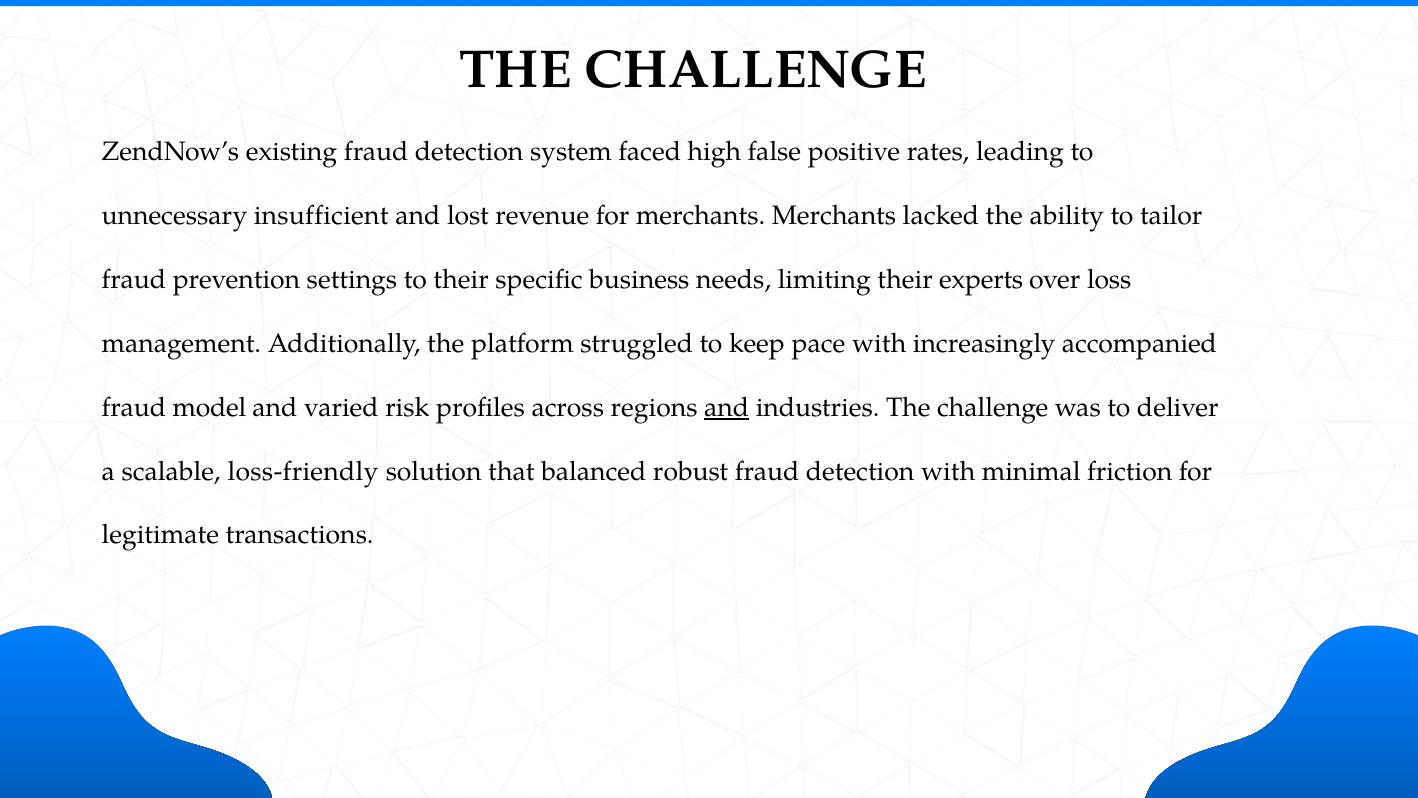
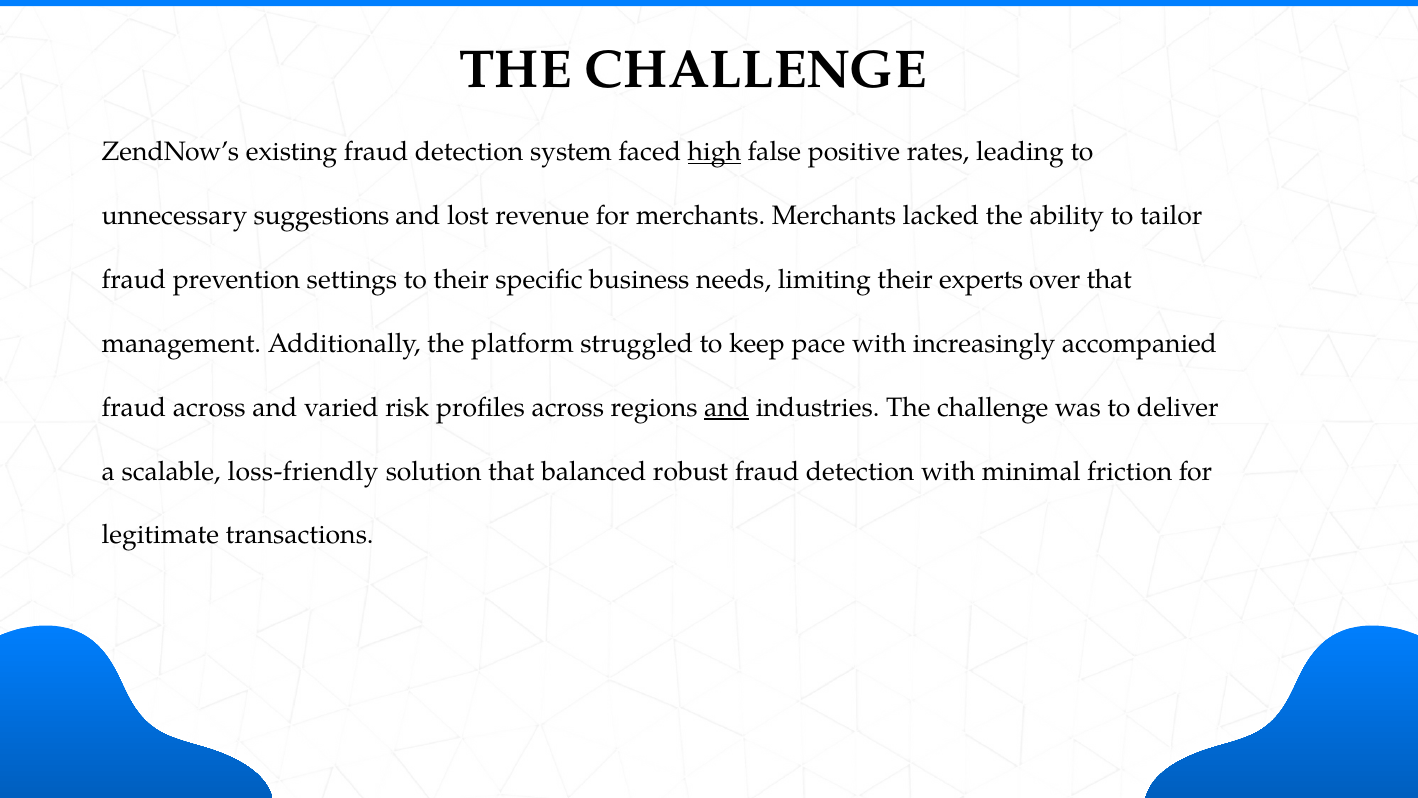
high underline: none -> present
insufficient: insufficient -> suggestions
over loss: loss -> that
fraud model: model -> across
